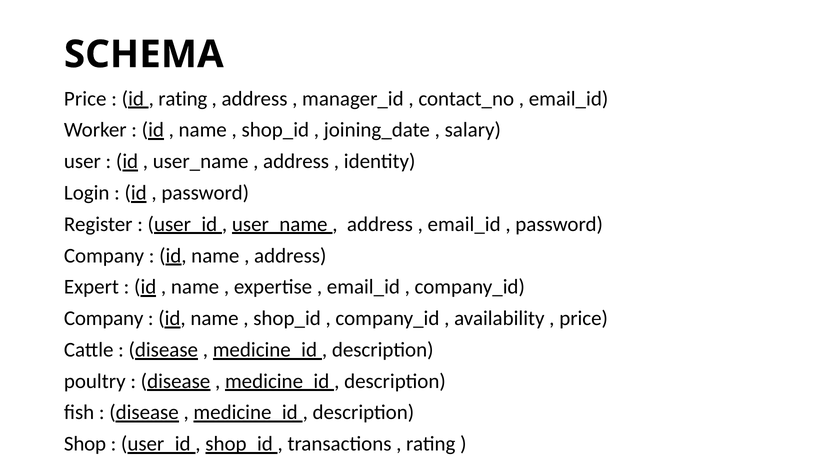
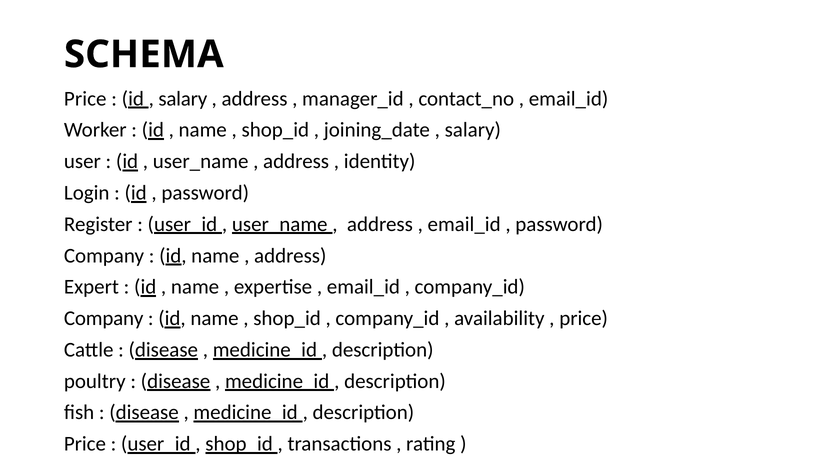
rating at (183, 99): rating -> salary
Shop at (85, 444): Shop -> Price
